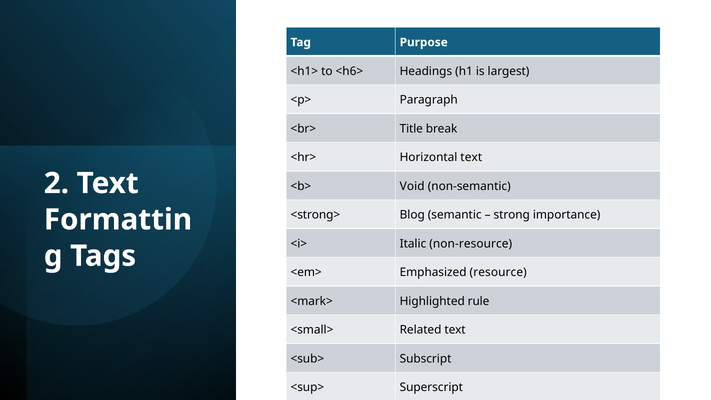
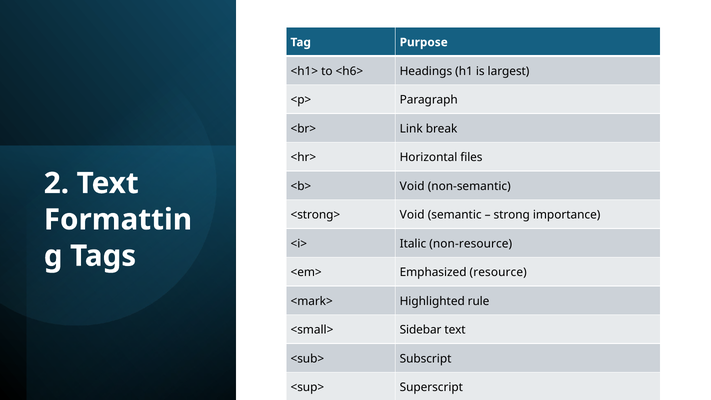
Title: Title -> Link
Horizontal text: text -> files
<strong> Blog: Blog -> Void
Related: Related -> Sidebar
